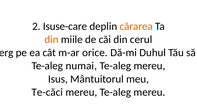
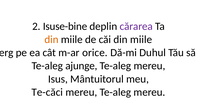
Isuse-care: Isuse-care -> Isuse-bine
cărarea colour: orange -> purple
căi din cerul: cerul -> miile
numai: numai -> ajunge
